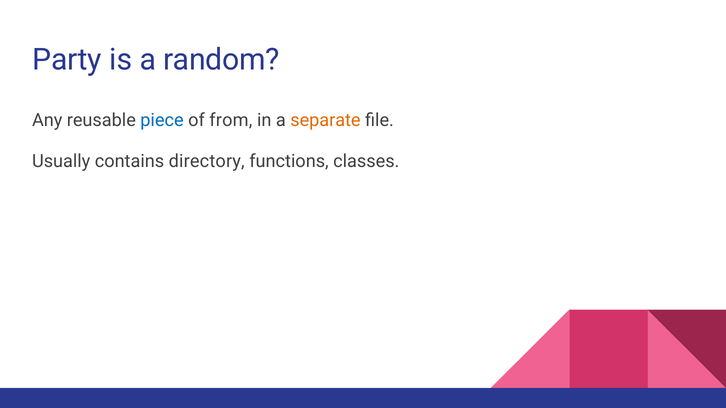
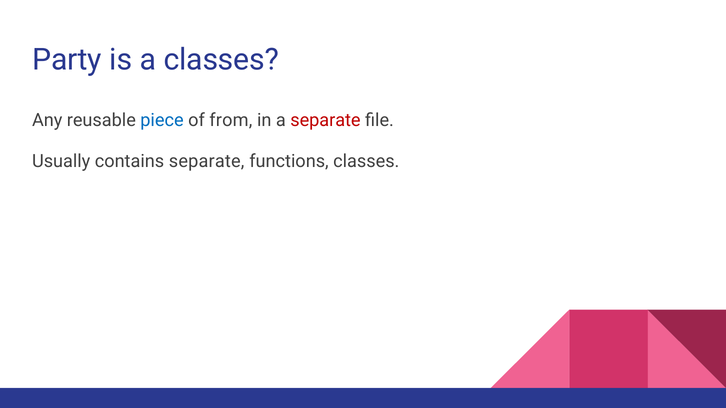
a random: random -> classes
separate at (325, 120) colour: orange -> red
contains directory: directory -> separate
